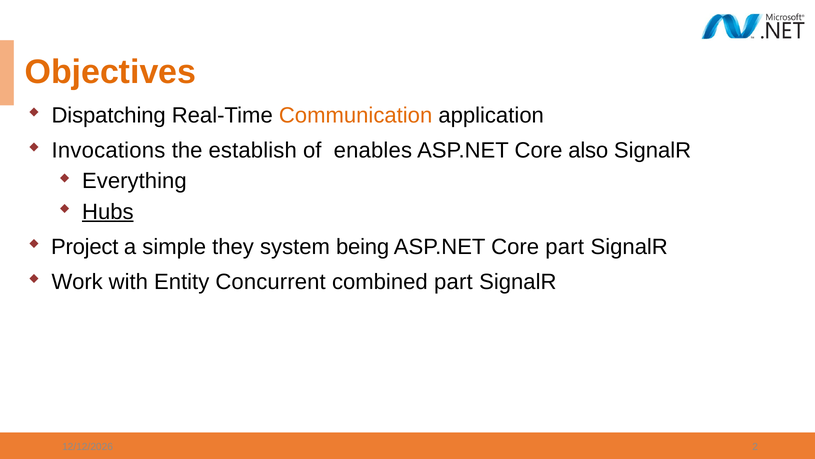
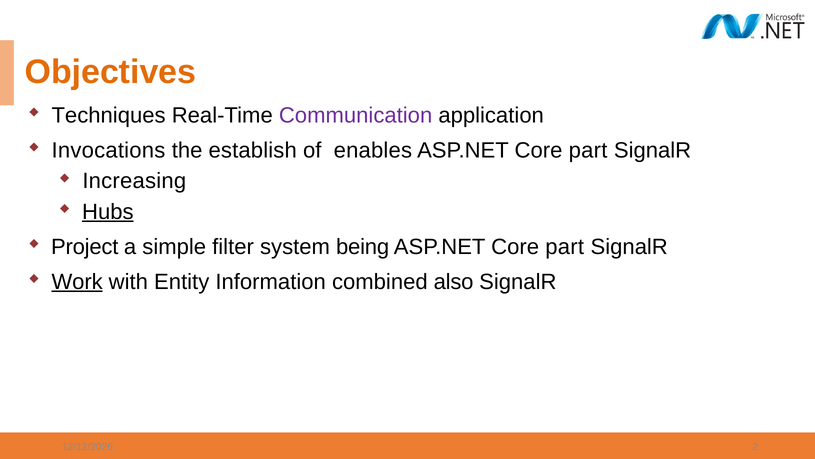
Dispatching: Dispatching -> Techniques
Communication colour: orange -> purple
also at (588, 150): also -> part
Everything: Everything -> Increasing
they: they -> filter
Work underline: none -> present
Concurrent: Concurrent -> Information
combined part: part -> also
